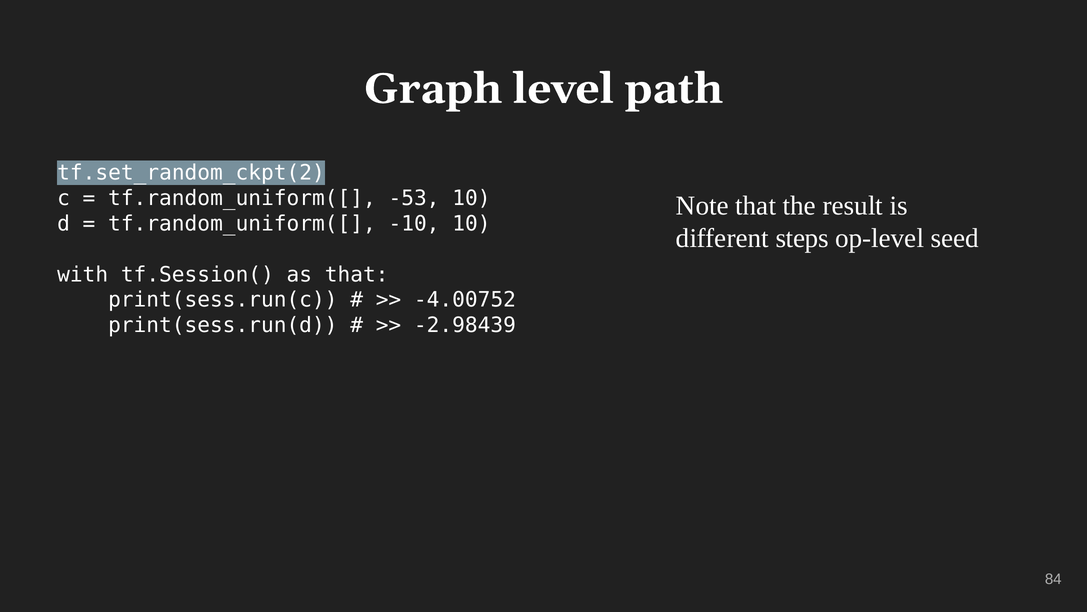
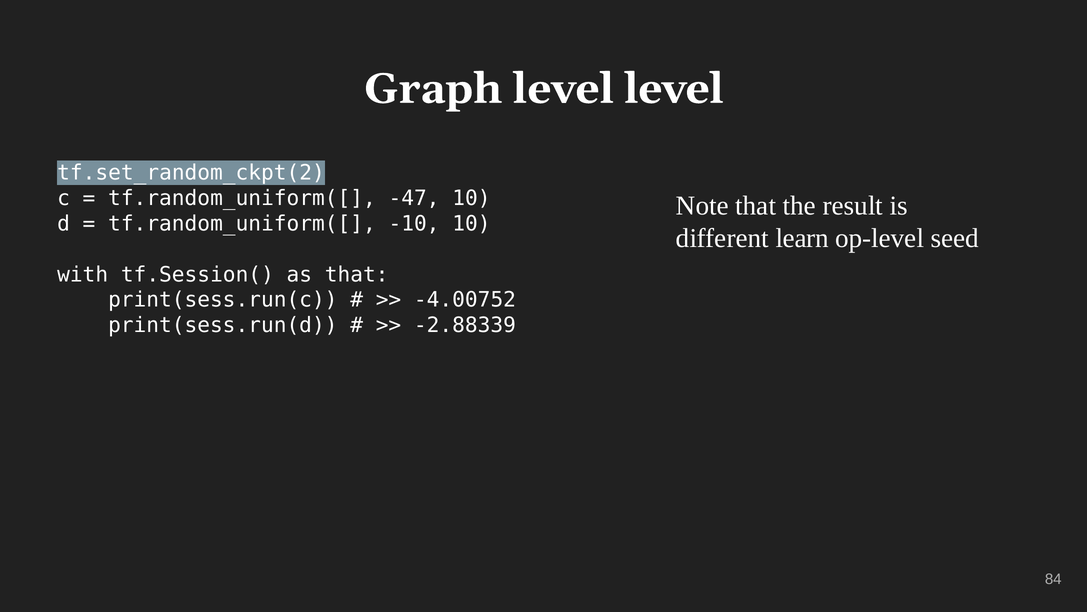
level path: path -> level
-53: -53 -> -47
steps: steps -> learn
-2.98439: -2.98439 -> -2.88339
